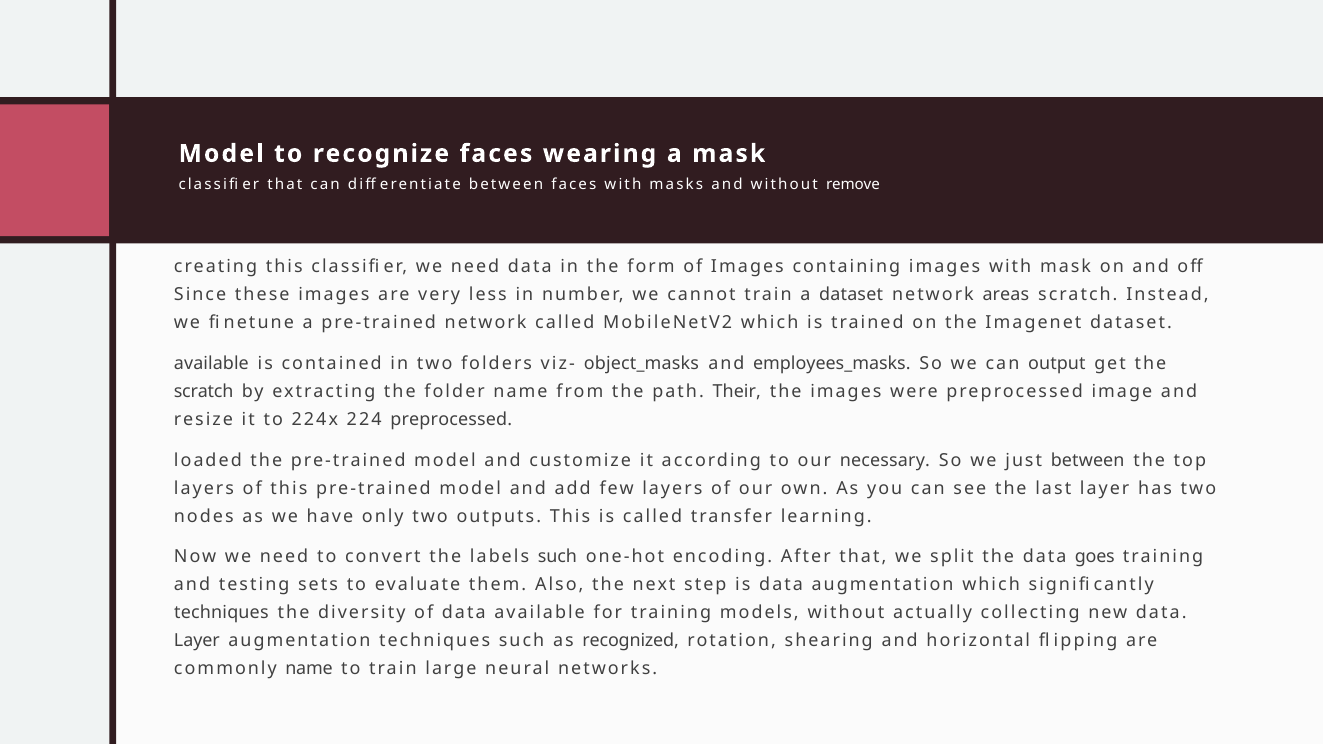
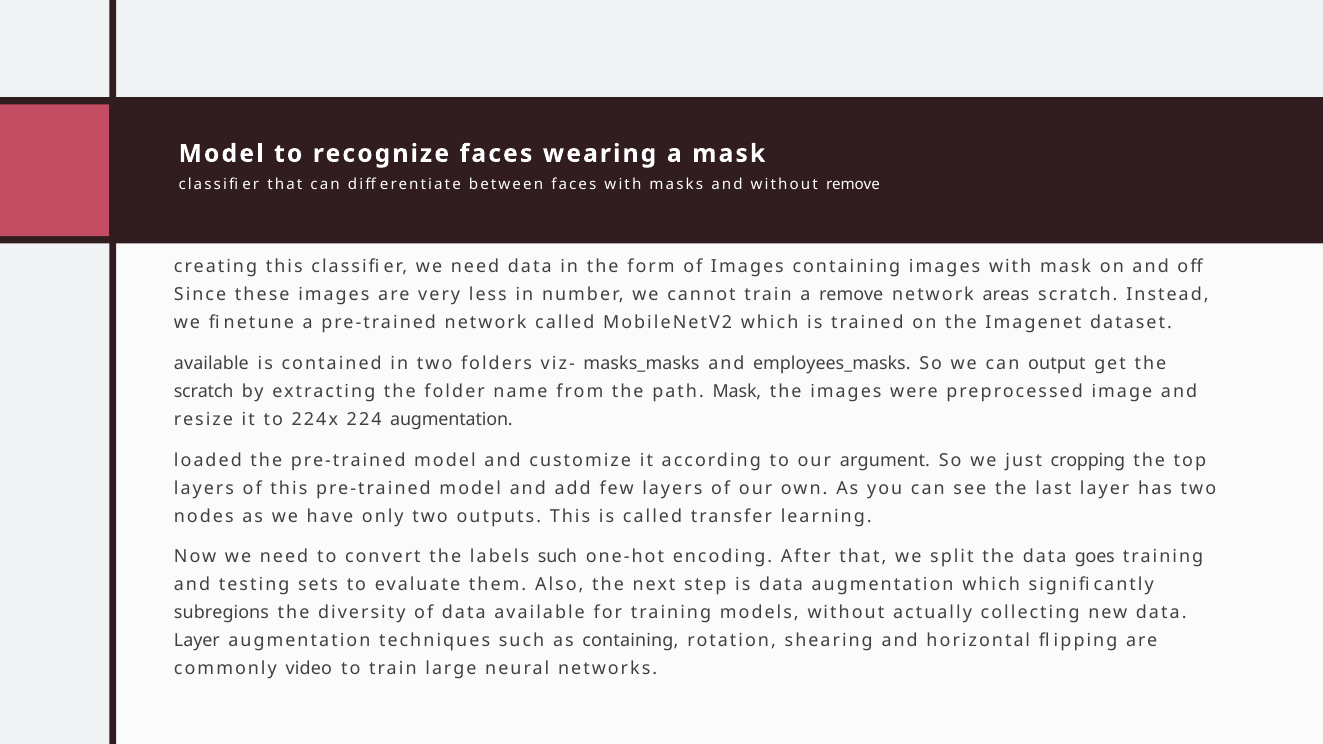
a dataset: dataset -> remove
object_masks: object_masks -> masks_masks
path Their: Their -> Mask
224 preprocessed: preprocessed -> augmentation
necessary: necessary -> argument
just between: between -> cropping
techniques at (221, 613): techniques -> subregions
as recognized: recognized -> containing
commonly name: name -> video
